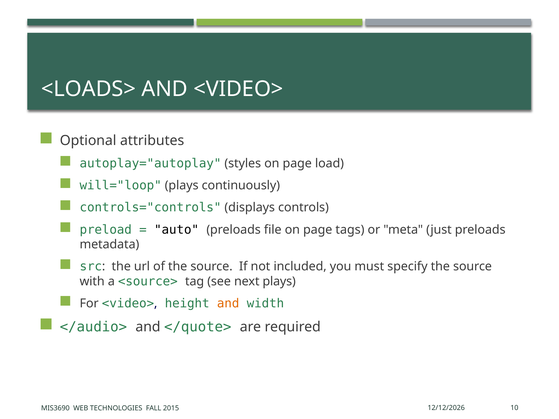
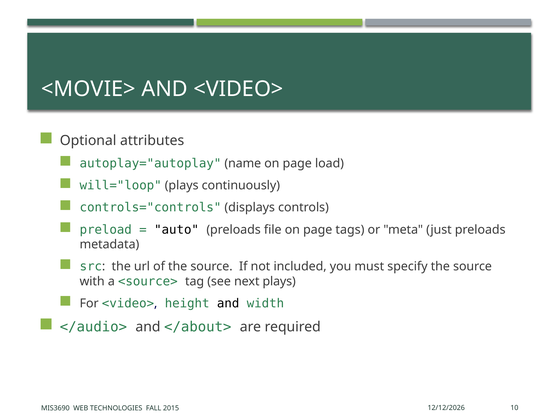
<LOADS>: <LOADS> -> <MOVIE>
styles: styles -> name
and at (228, 304) colour: orange -> black
</quote>: </quote> -> </about>
